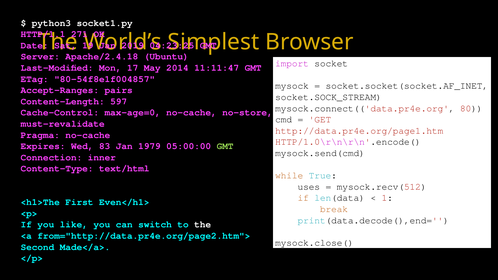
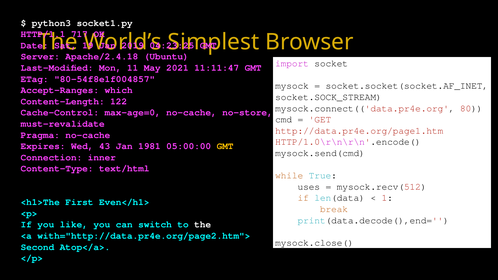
271: 271 -> 717
17: 17 -> 11
2014: 2014 -> 2021
pairs: pairs -> which
597: 597 -> 122
83: 83 -> 43
1979: 1979 -> 1981
GMT at (225, 146) colour: light green -> yellow
from="http://data.pr4e.org/page2.htm">: from="http://data.pr4e.org/page2.htm"> -> with="http://data.pr4e.org/page2.htm">
Made</a>: Made</a> -> Atop</a>
